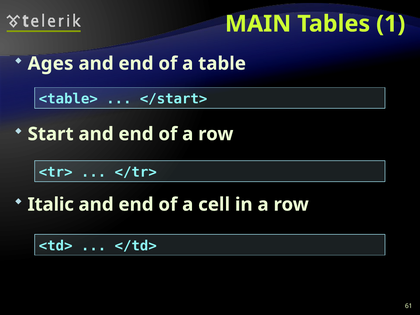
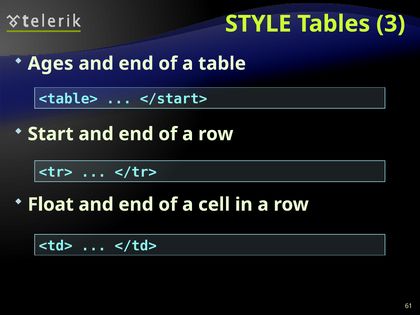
MAIN: MAIN -> STYLE
1: 1 -> 3
Italic: Italic -> Float
